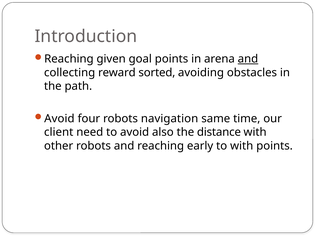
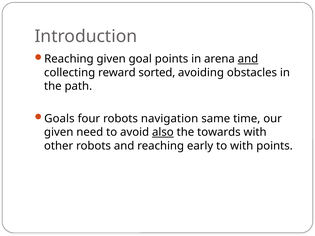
Avoid at (59, 119): Avoid -> Goals
client at (59, 132): client -> given
also underline: none -> present
distance: distance -> towards
